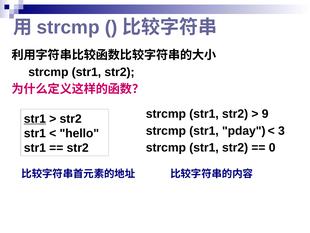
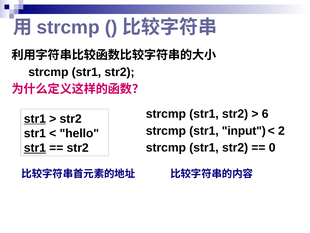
9: 9 -> 6
pday: pday -> input
3: 3 -> 2
str1 at (35, 148) underline: none -> present
